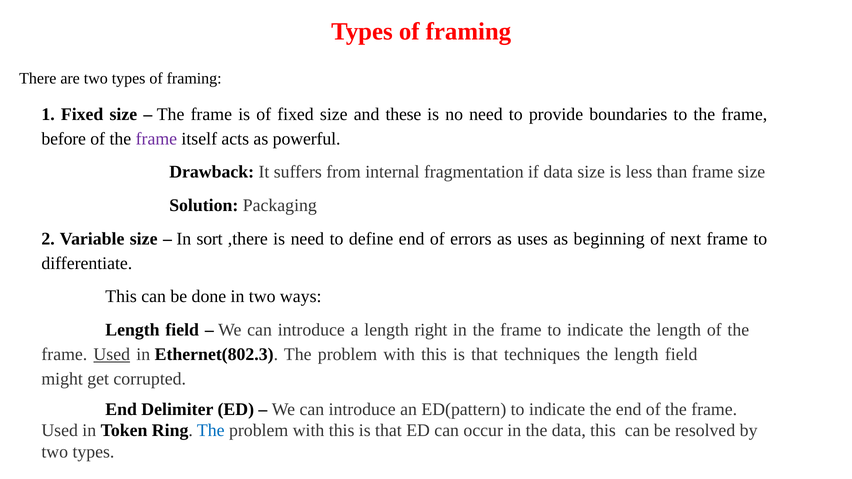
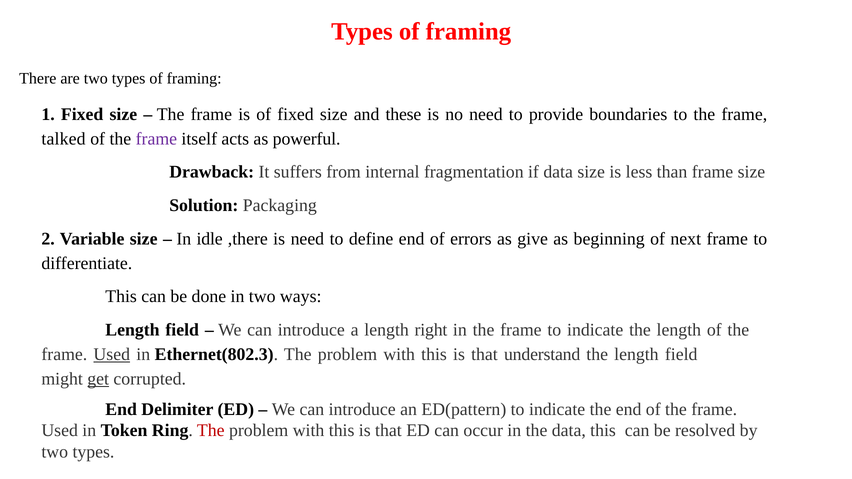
before: before -> talked
sort: sort -> idle
uses: uses -> give
techniques: techniques -> understand
get underline: none -> present
The at (211, 431) colour: blue -> red
